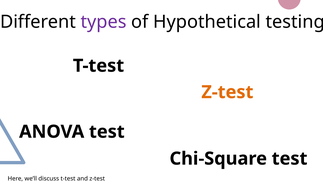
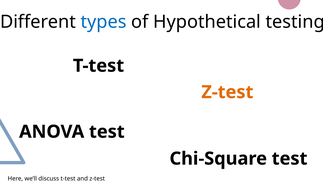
types colour: purple -> blue
